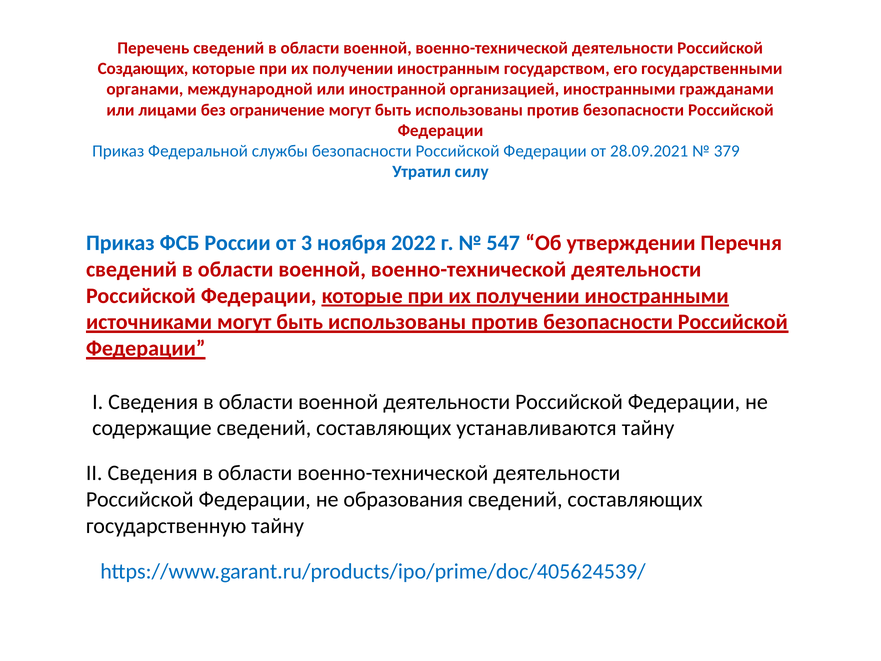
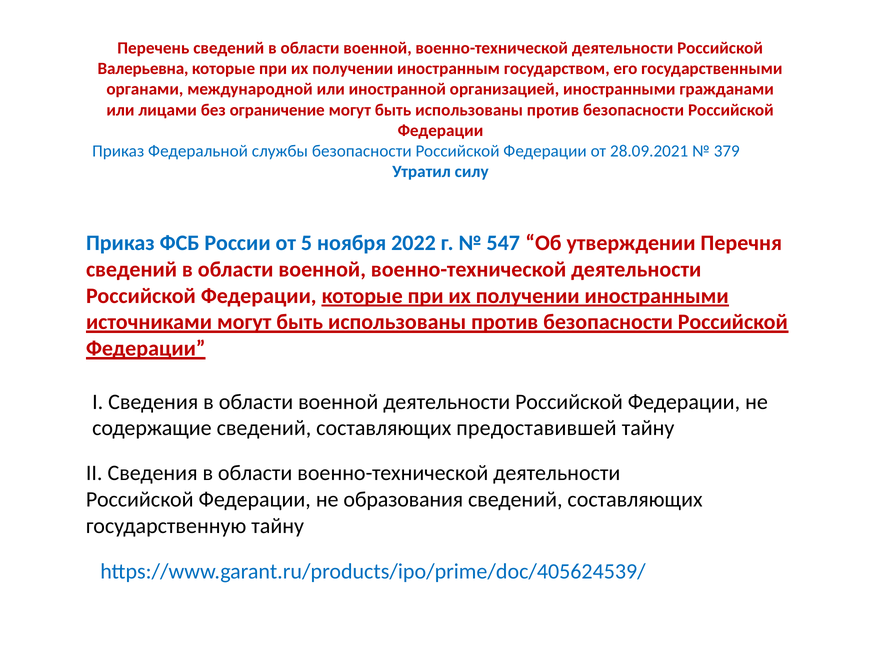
Создающих: Создающих -> Валерьевна
3: 3 -> 5
устанавливаются: устанавливаются -> предоставившей
